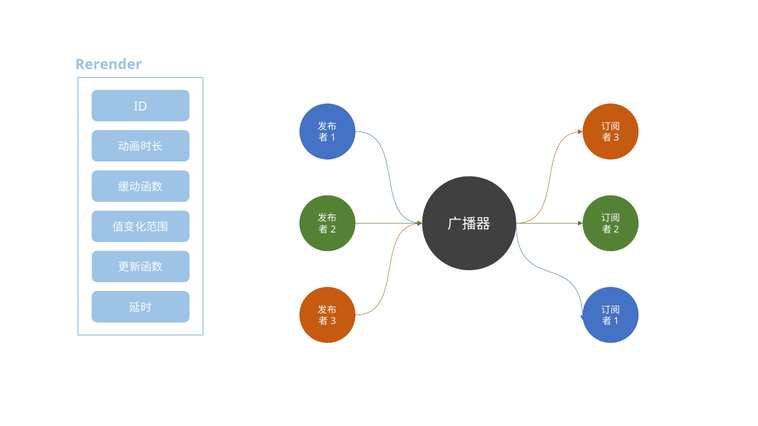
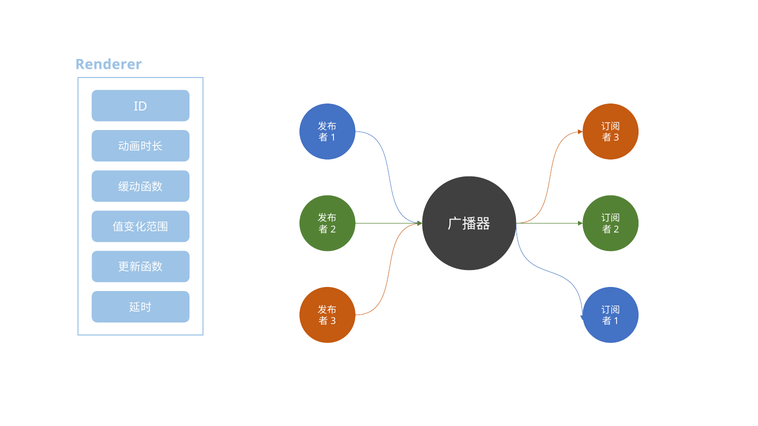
Rerender: Rerender -> Renderer
